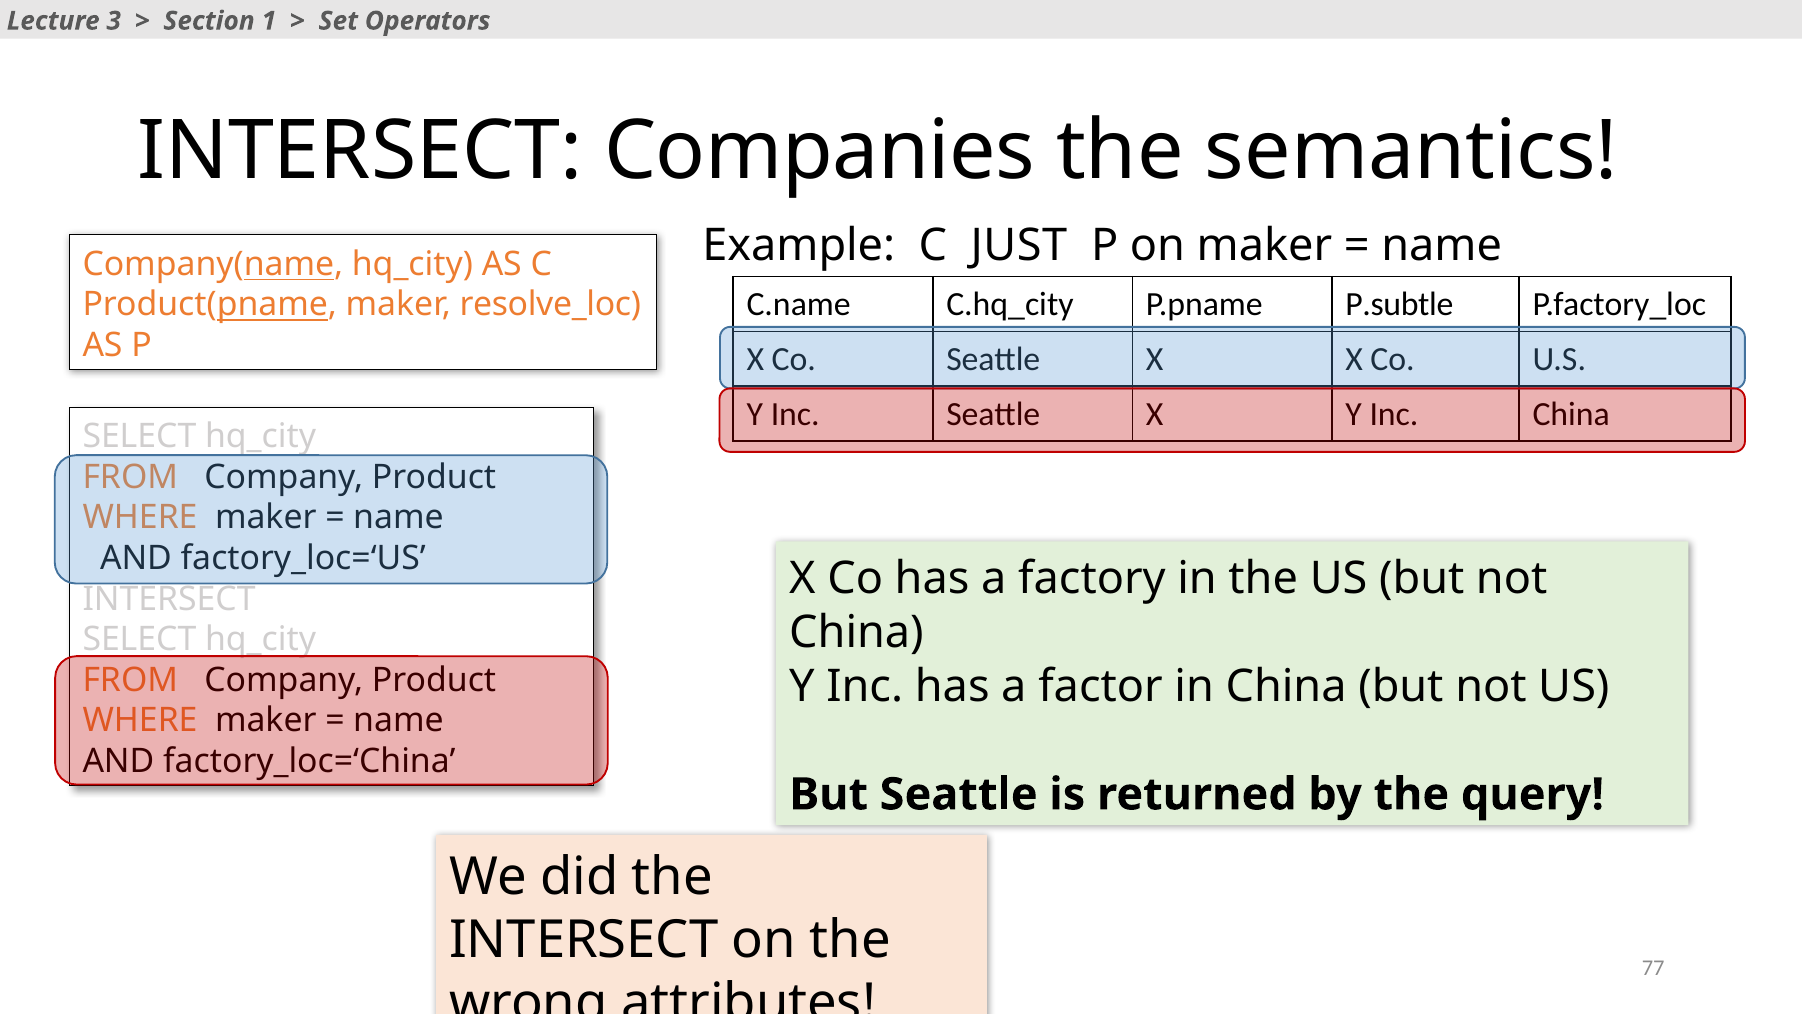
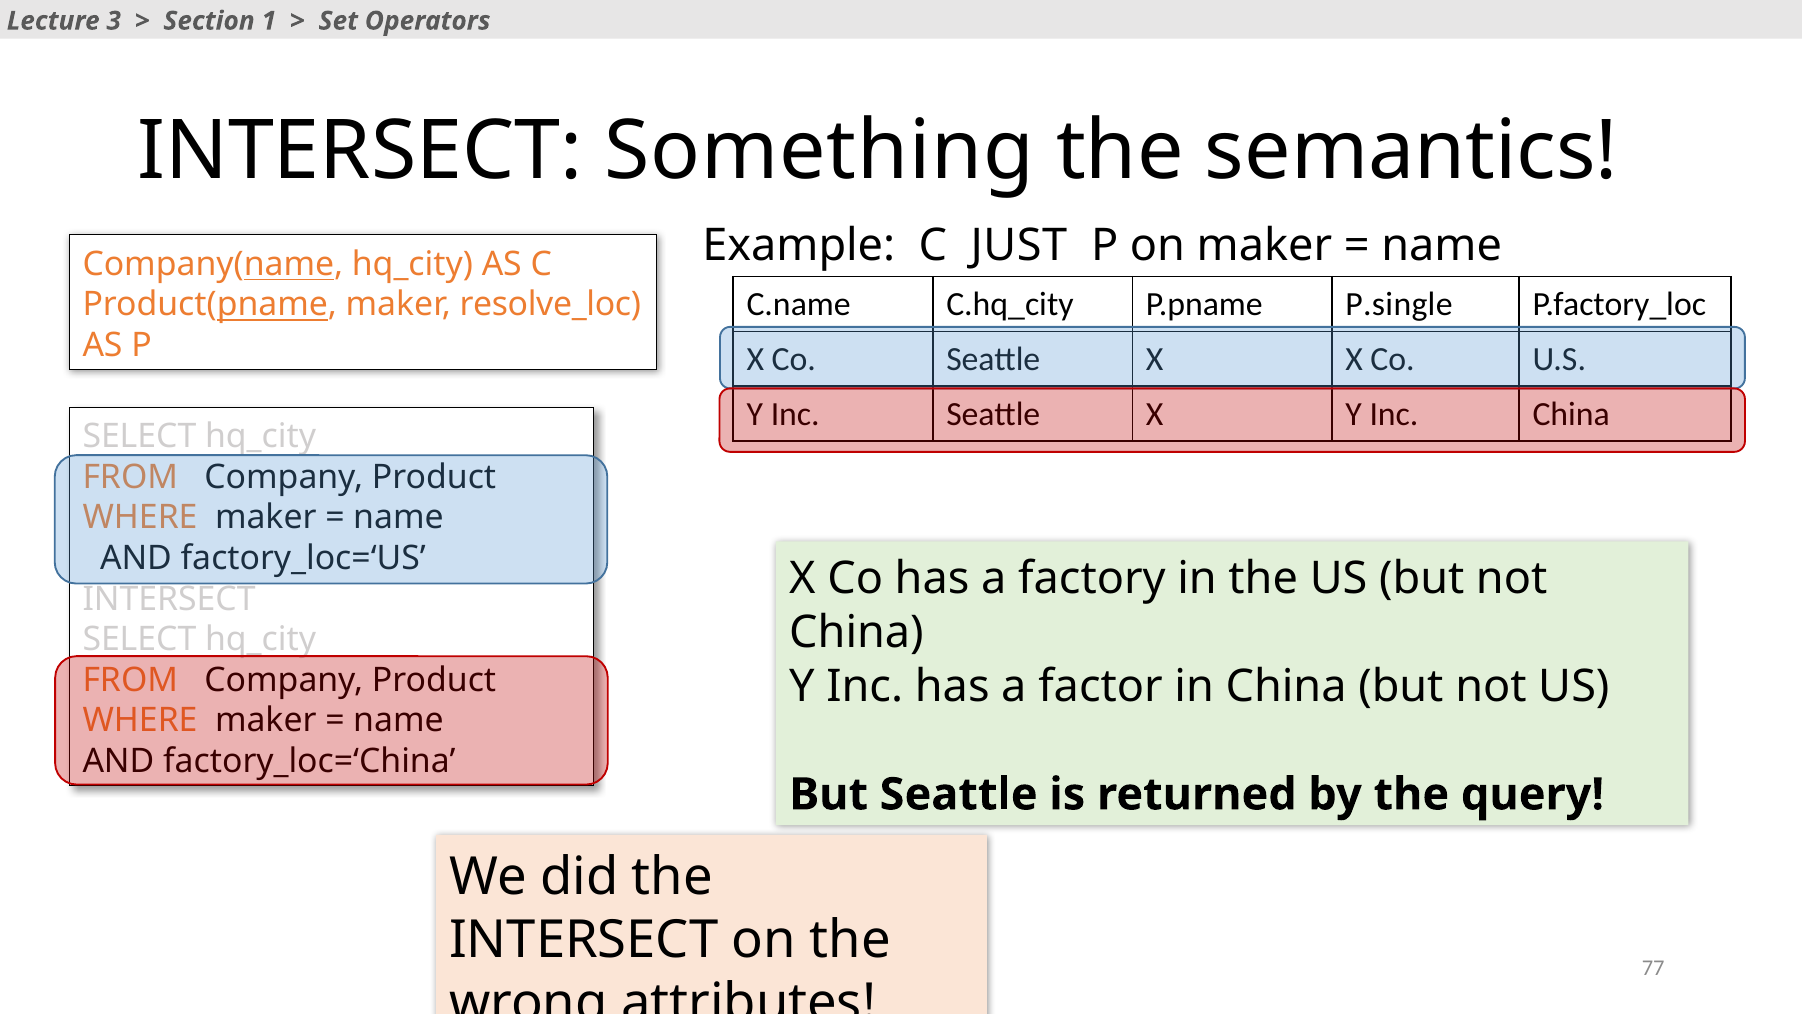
Companies: Companies -> Something
P.subtle: P.subtle -> P.single
